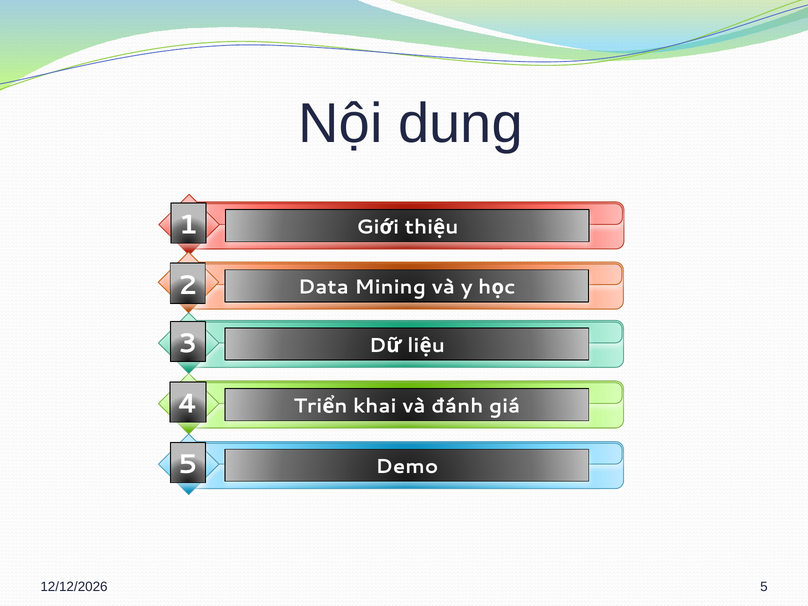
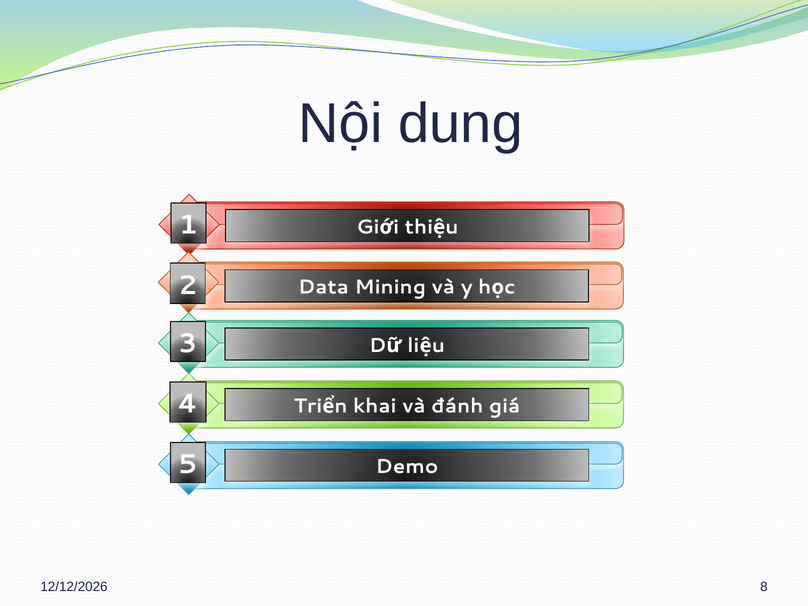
5 at (764, 587): 5 -> 8
